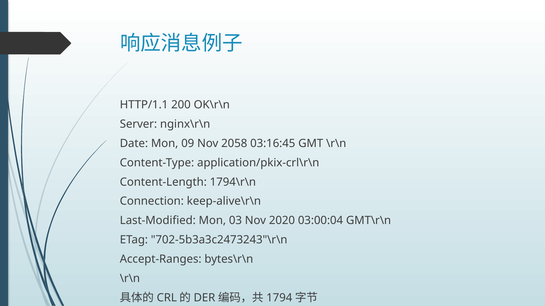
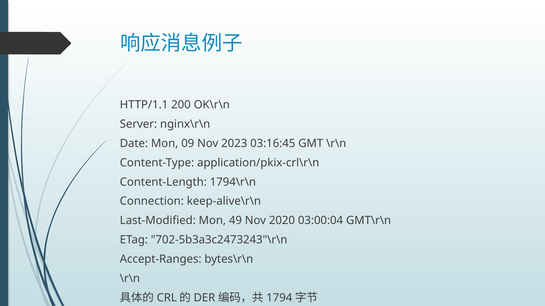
2058: 2058 -> 2023
03: 03 -> 49
